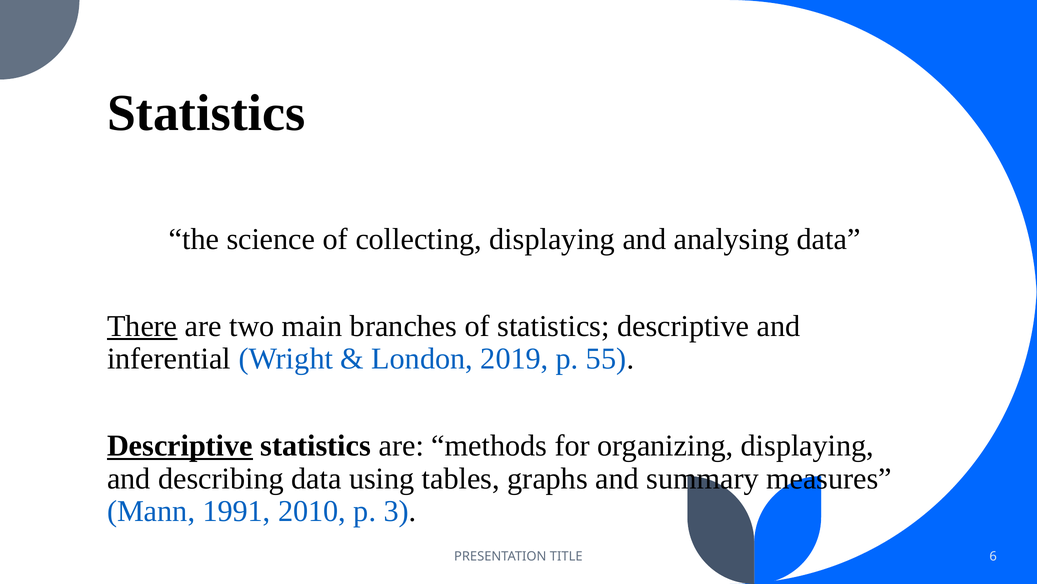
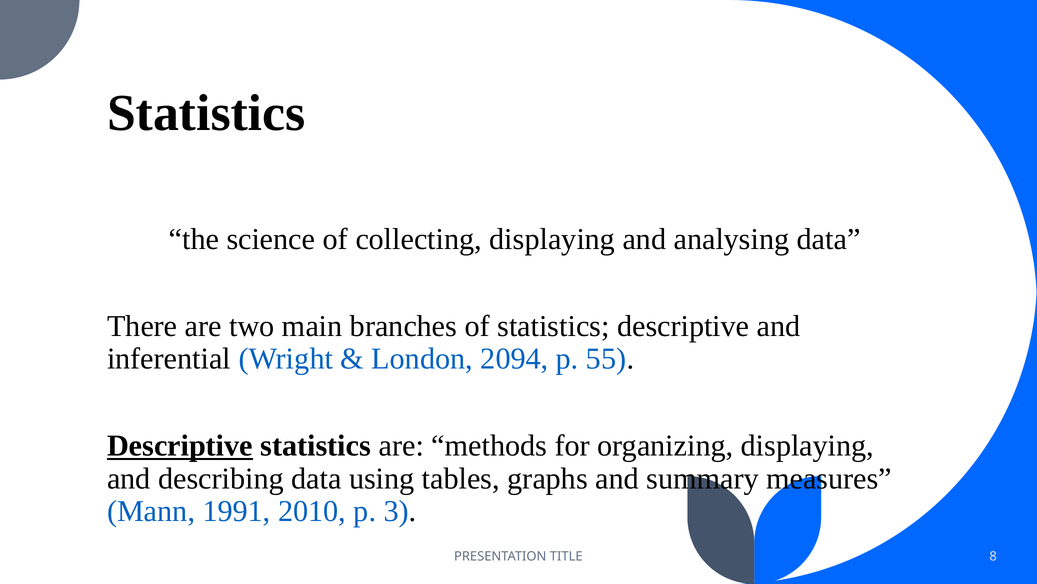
There underline: present -> none
2019: 2019 -> 2094
6: 6 -> 8
